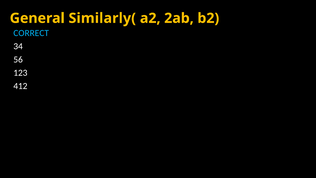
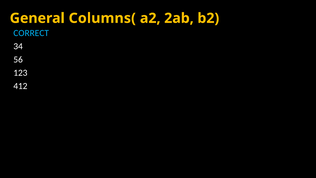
Similarly(: Similarly( -> Columns(
